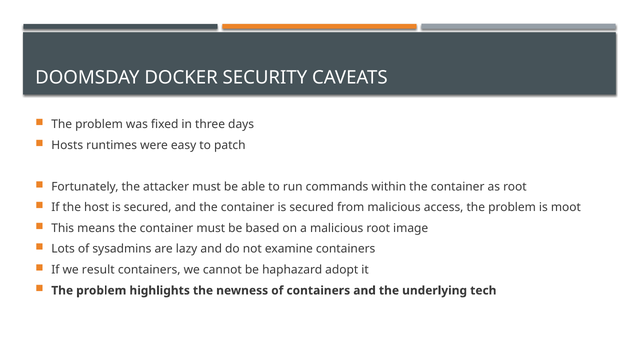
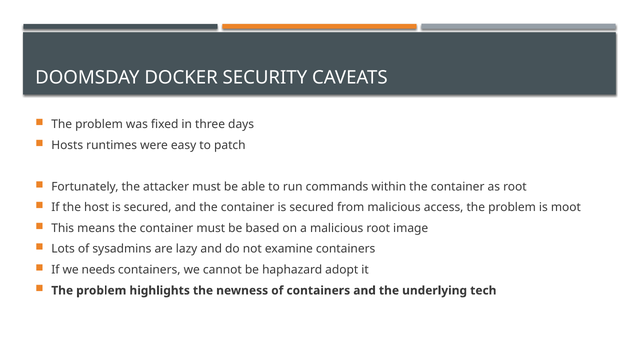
result: result -> needs
